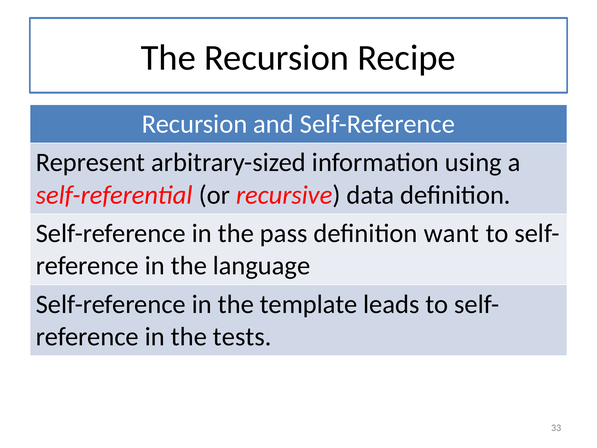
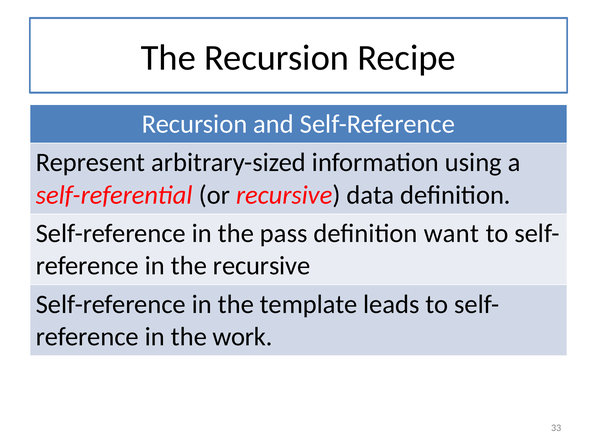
the language: language -> recursive
tests: tests -> work
